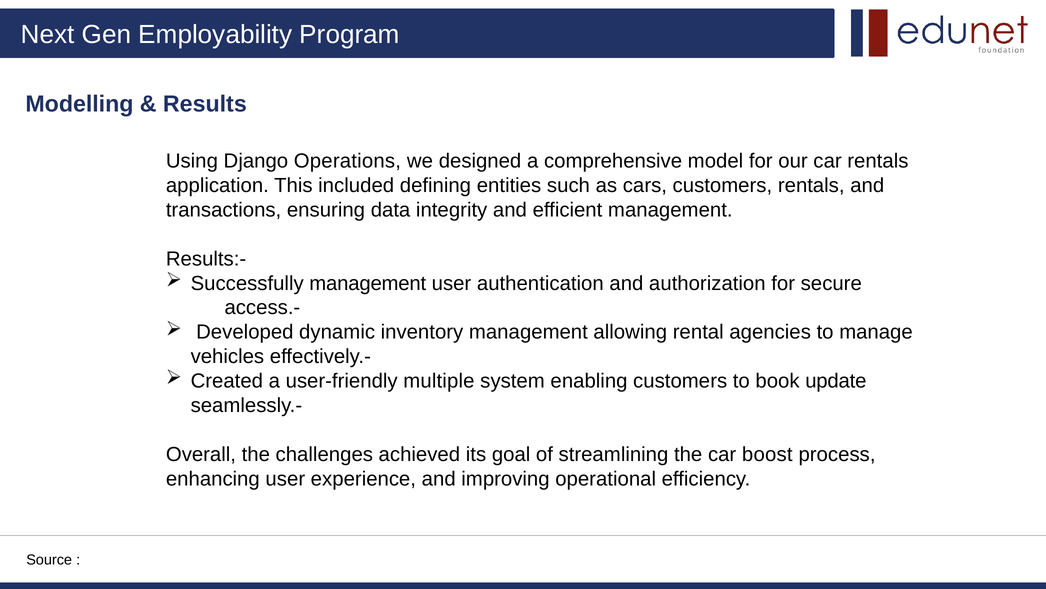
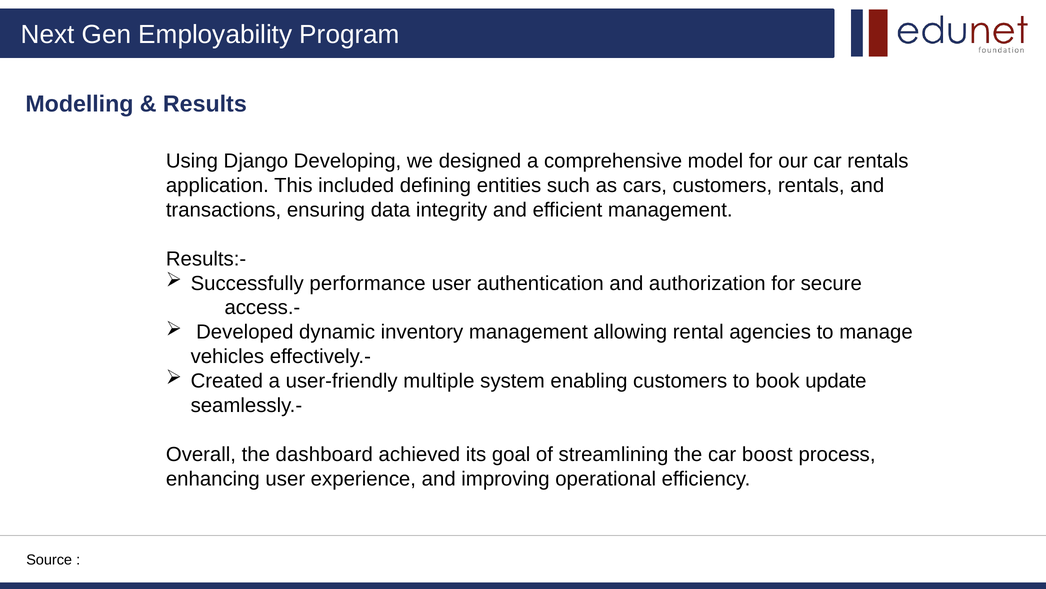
Operations: Operations -> Developing
Successfully management: management -> performance
challenges: challenges -> dashboard
